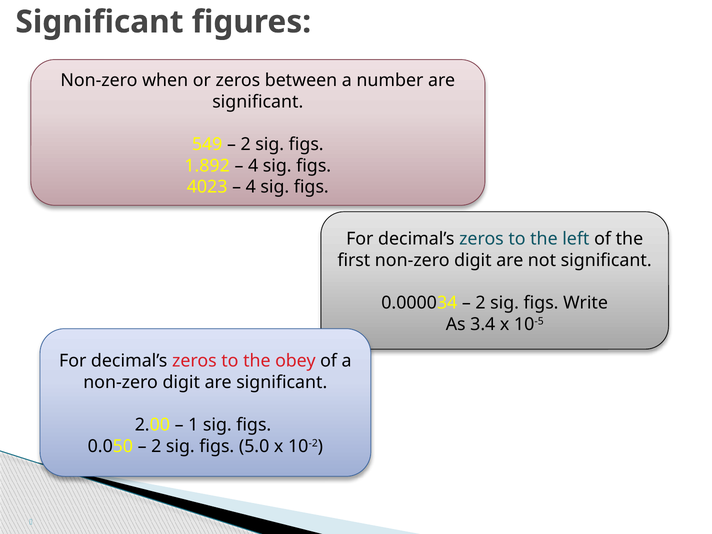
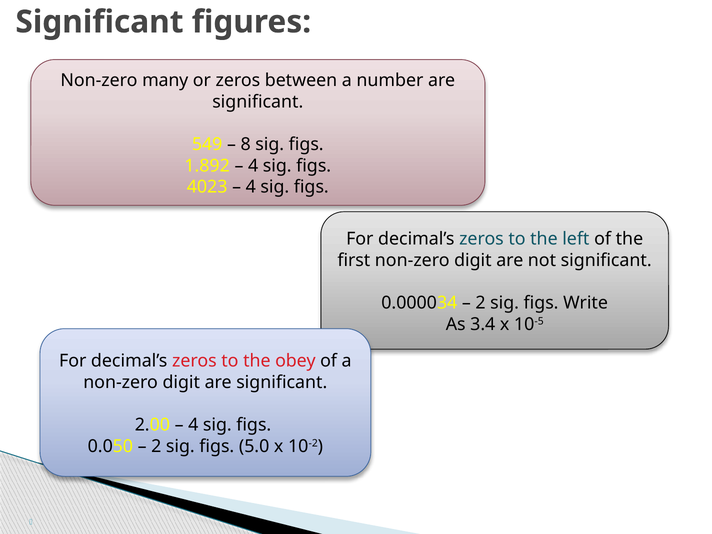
when: when -> many
2 at (246, 144): 2 -> 8
1 at (193, 425): 1 -> 4
